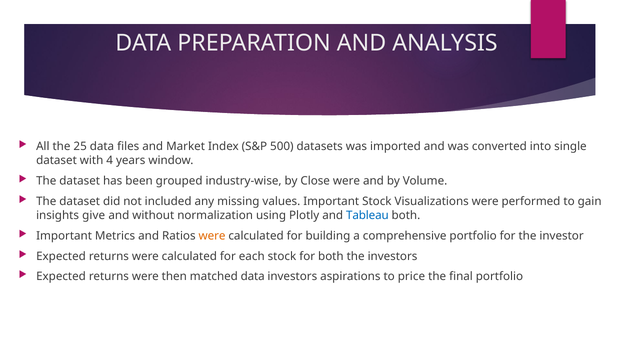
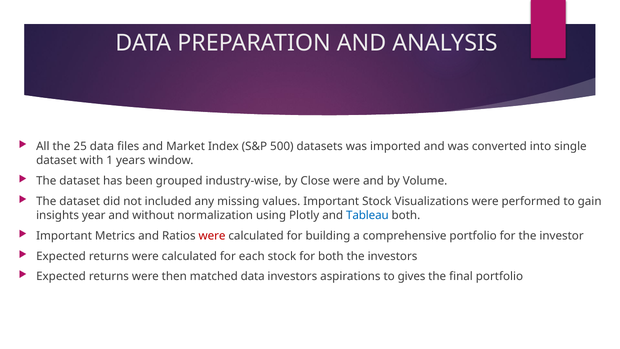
4: 4 -> 1
give: give -> year
were at (212, 236) colour: orange -> red
price: price -> gives
